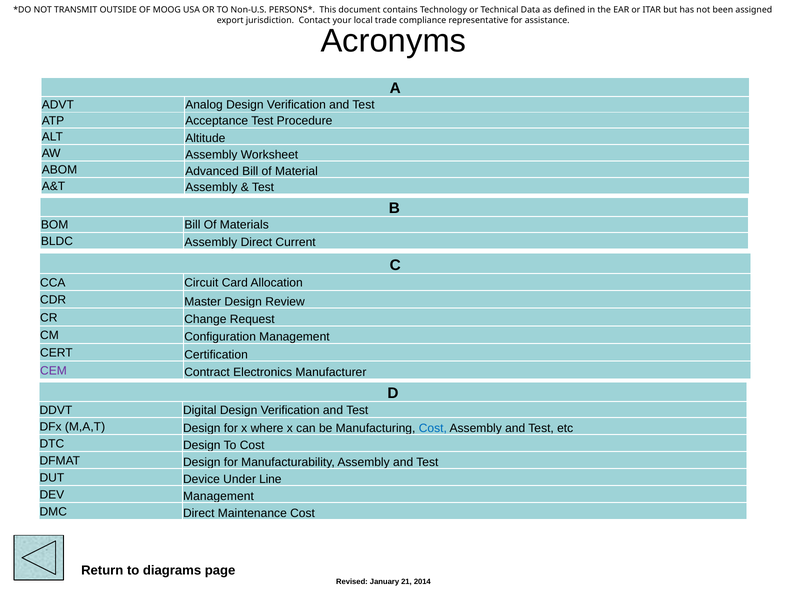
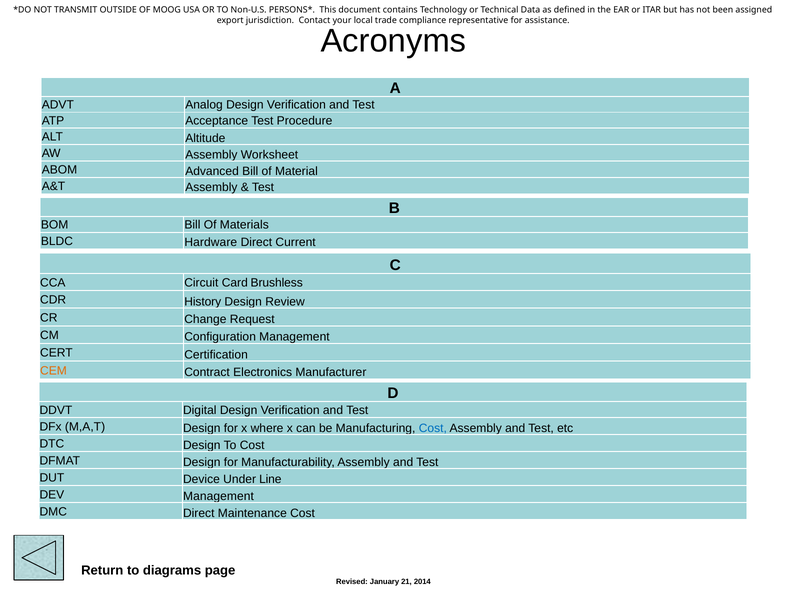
BLDC Assembly: Assembly -> Hardware
Allocation: Allocation -> Brushless
Master: Master -> History
CEM colour: purple -> orange
